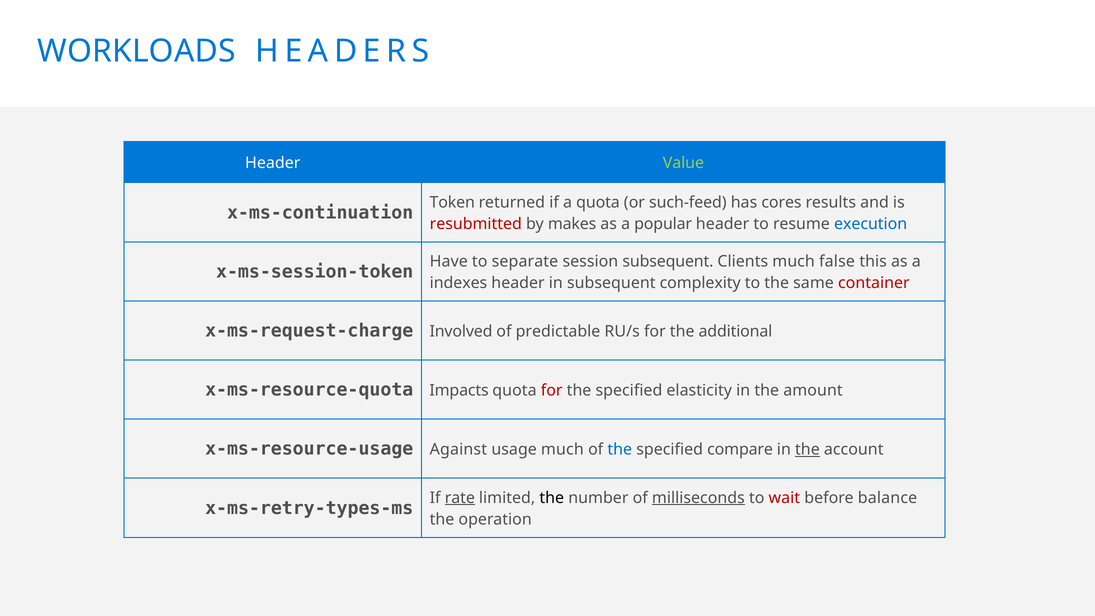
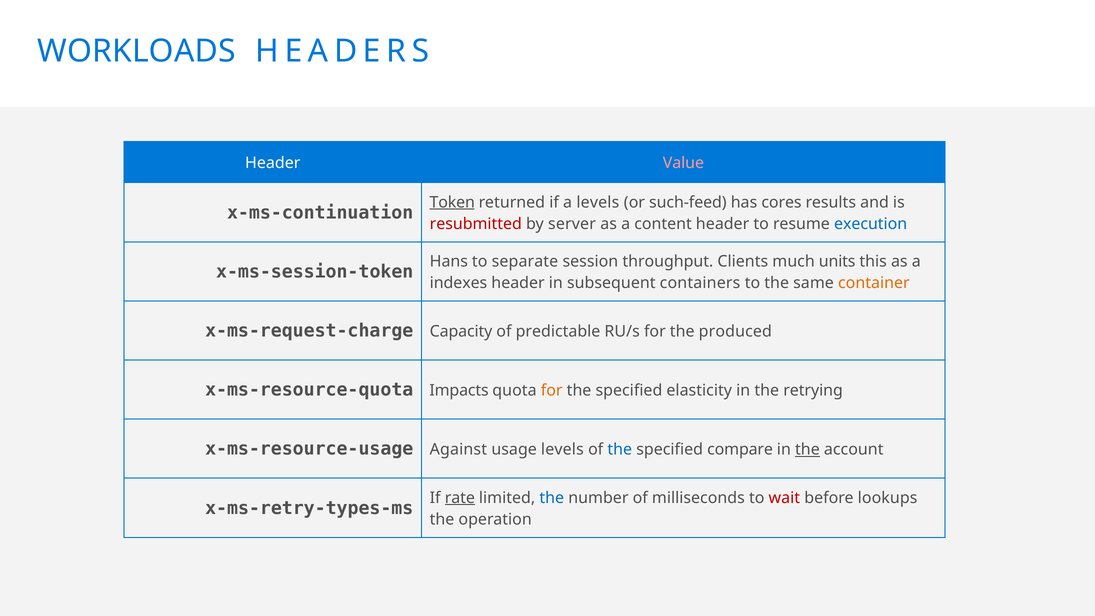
Value colour: light green -> pink
Token underline: none -> present
a quota: quota -> levels
makes: makes -> server
popular: popular -> content
Have: Have -> Hans
session subsequent: subsequent -> throughput
false: false -> units
complexity: complexity -> containers
container colour: red -> orange
Involved: Involved -> Capacity
additional: additional -> produced
for at (552, 390) colour: red -> orange
amount: amount -> retrying
usage much: much -> levels
the at (552, 498) colour: black -> blue
milliseconds underline: present -> none
balance: balance -> lookups
